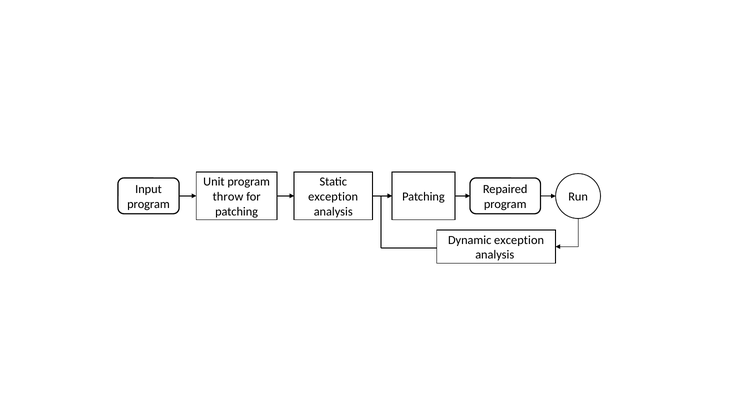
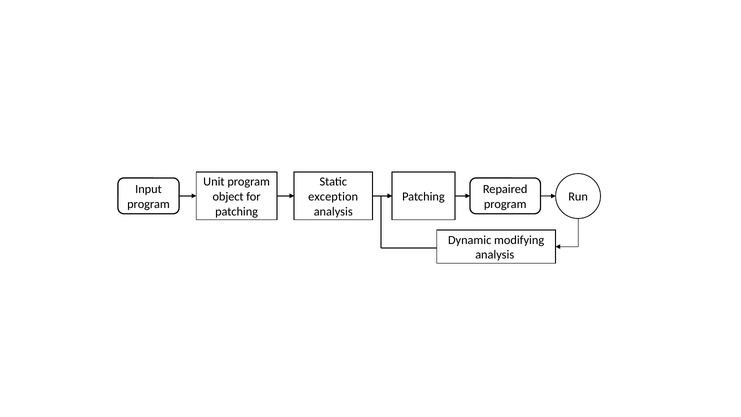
throw: throw -> object
Dynamic exception: exception -> modifying
